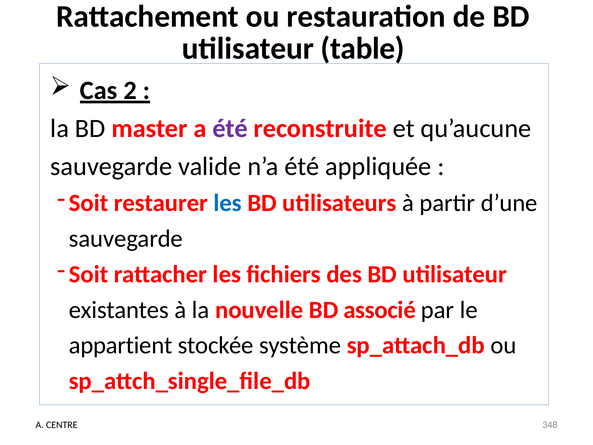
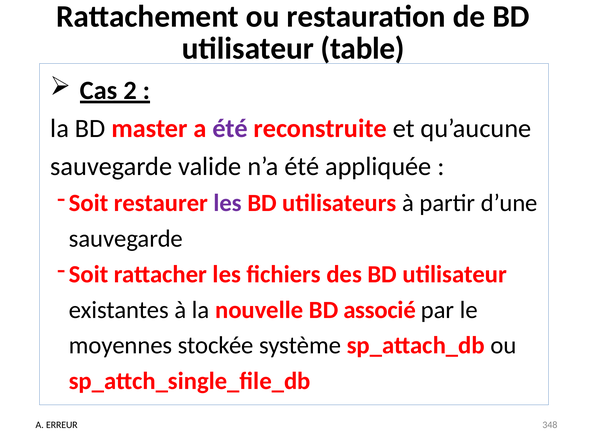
les at (228, 203) colour: blue -> purple
appartient: appartient -> moyennes
CENTRE: CENTRE -> ERREUR
